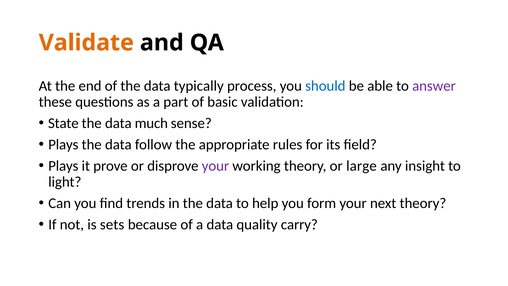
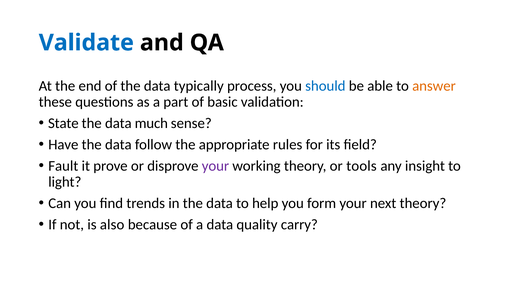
Validate colour: orange -> blue
answer colour: purple -> orange
Plays at (63, 144): Plays -> Have
Plays at (63, 166): Plays -> Fault
large: large -> tools
sets: sets -> also
